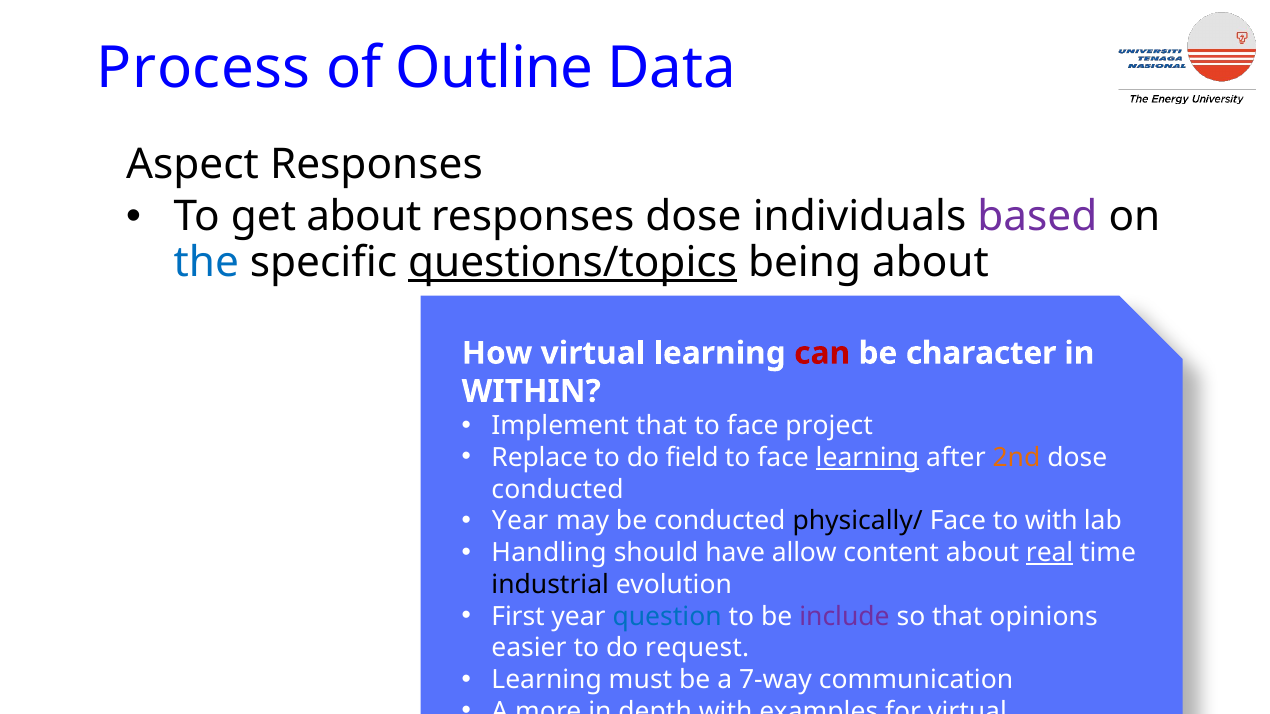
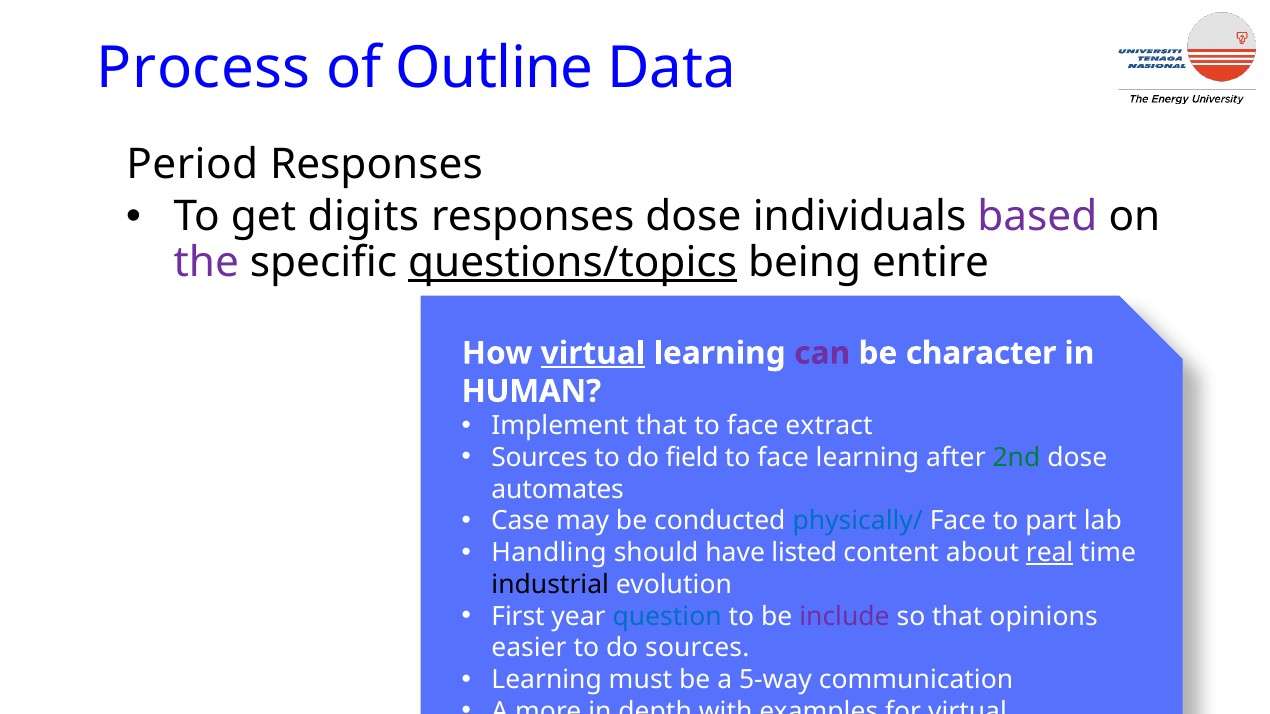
Aspect: Aspect -> Period
get about: about -> digits
the colour: blue -> purple
being about: about -> entire
virtual at (593, 353) underline: none -> present
can colour: red -> purple
WITHIN: WITHIN -> HUMAN
project: project -> extract
Replace at (540, 458): Replace -> Sources
learning at (868, 458) underline: present -> none
2nd colour: orange -> green
conducted at (558, 490): conducted -> automates
Year at (520, 521): Year -> Case
physically/ colour: black -> blue
to with: with -> part
allow: allow -> listed
do request: request -> sources
7-way: 7-way -> 5-way
